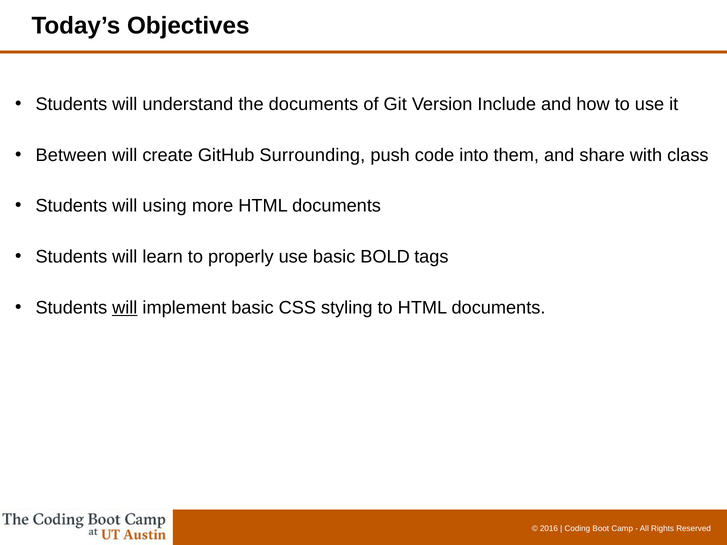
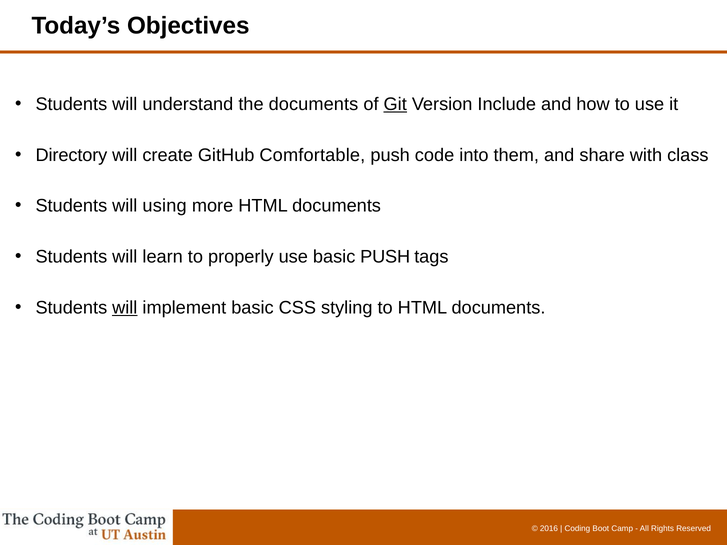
Git underline: none -> present
Between: Between -> Directory
Surrounding: Surrounding -> Comfortable
basic BOLD: BOLD -> PUSH
